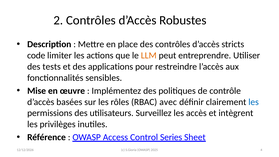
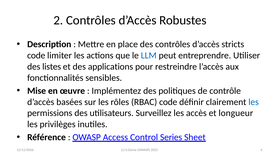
LLM colour: orange -> blue
tests: tests -> listes
RBAC avec: avec -> code
intègrent: intègrent -> longueur
